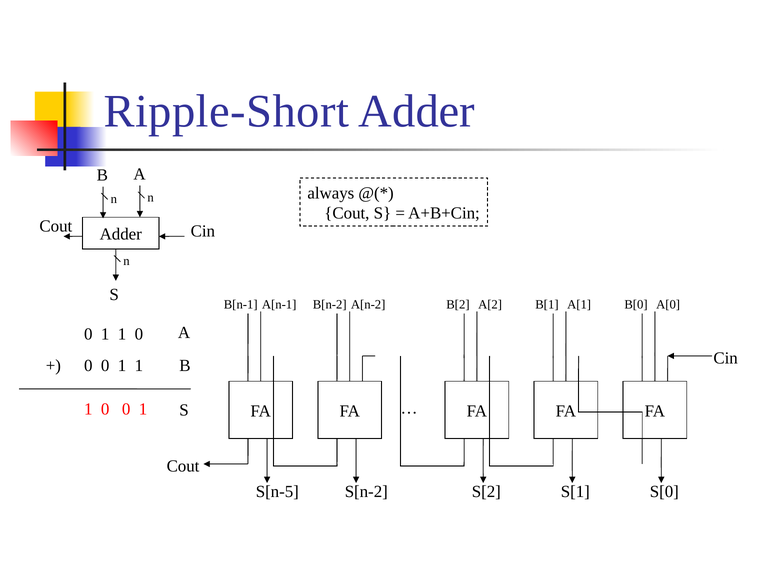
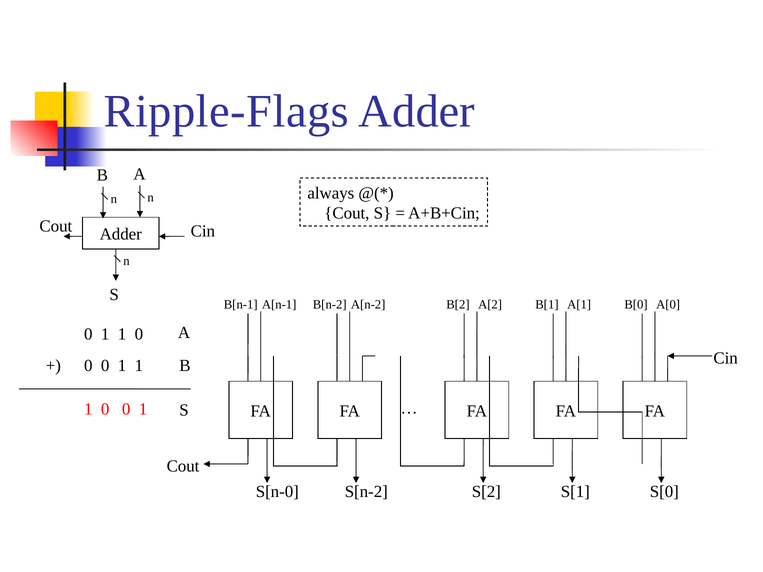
Ripple-Short: Ripple-Short -> Ripple-Flags
S[n-5: S[n-5 -> S[n-0
